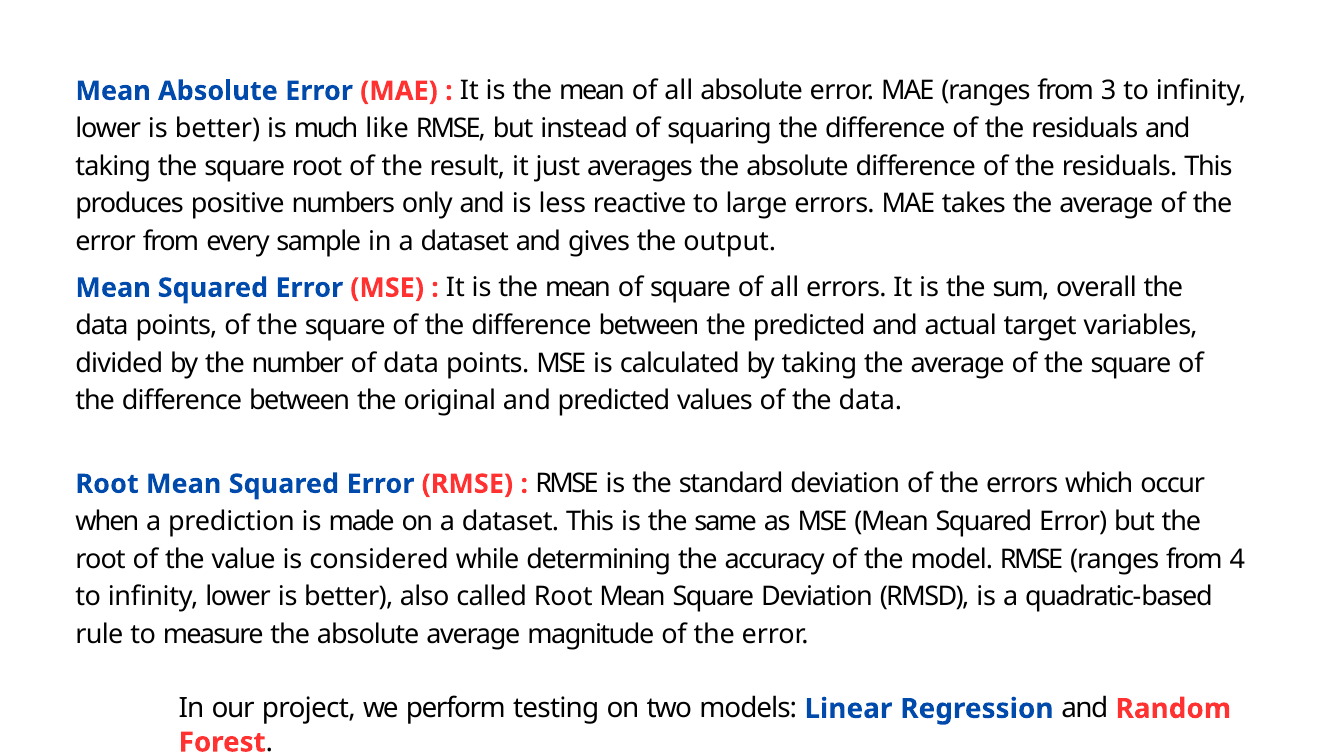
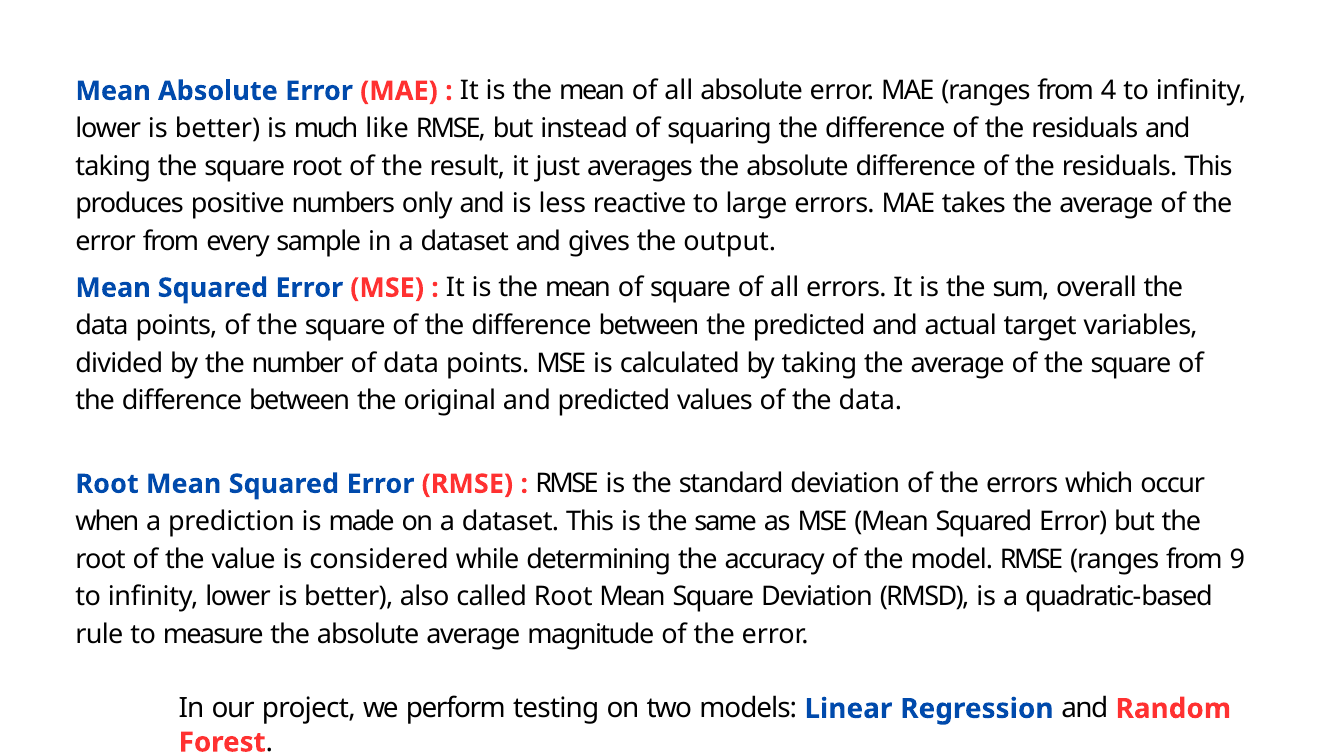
3: 3 -> 4
4: 4 -> 9
